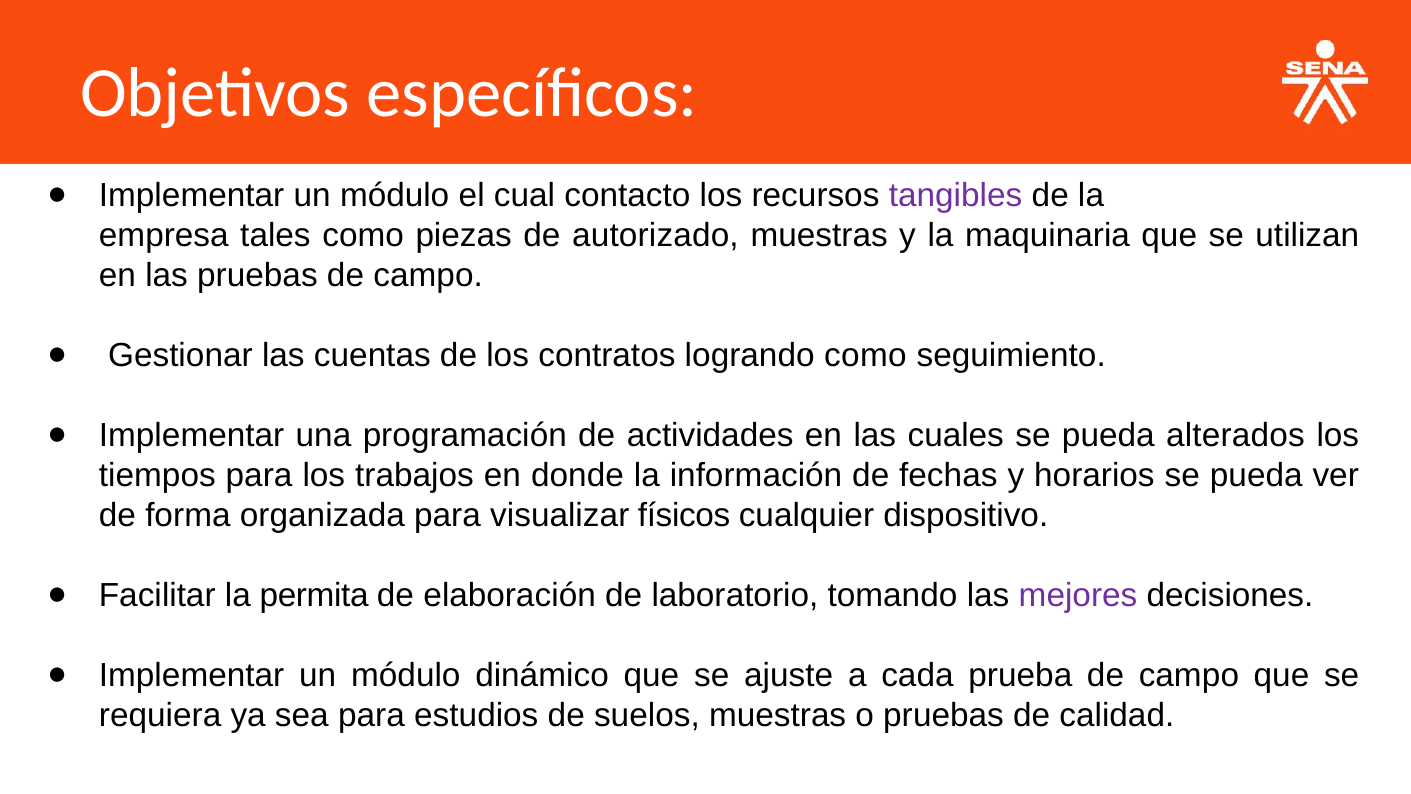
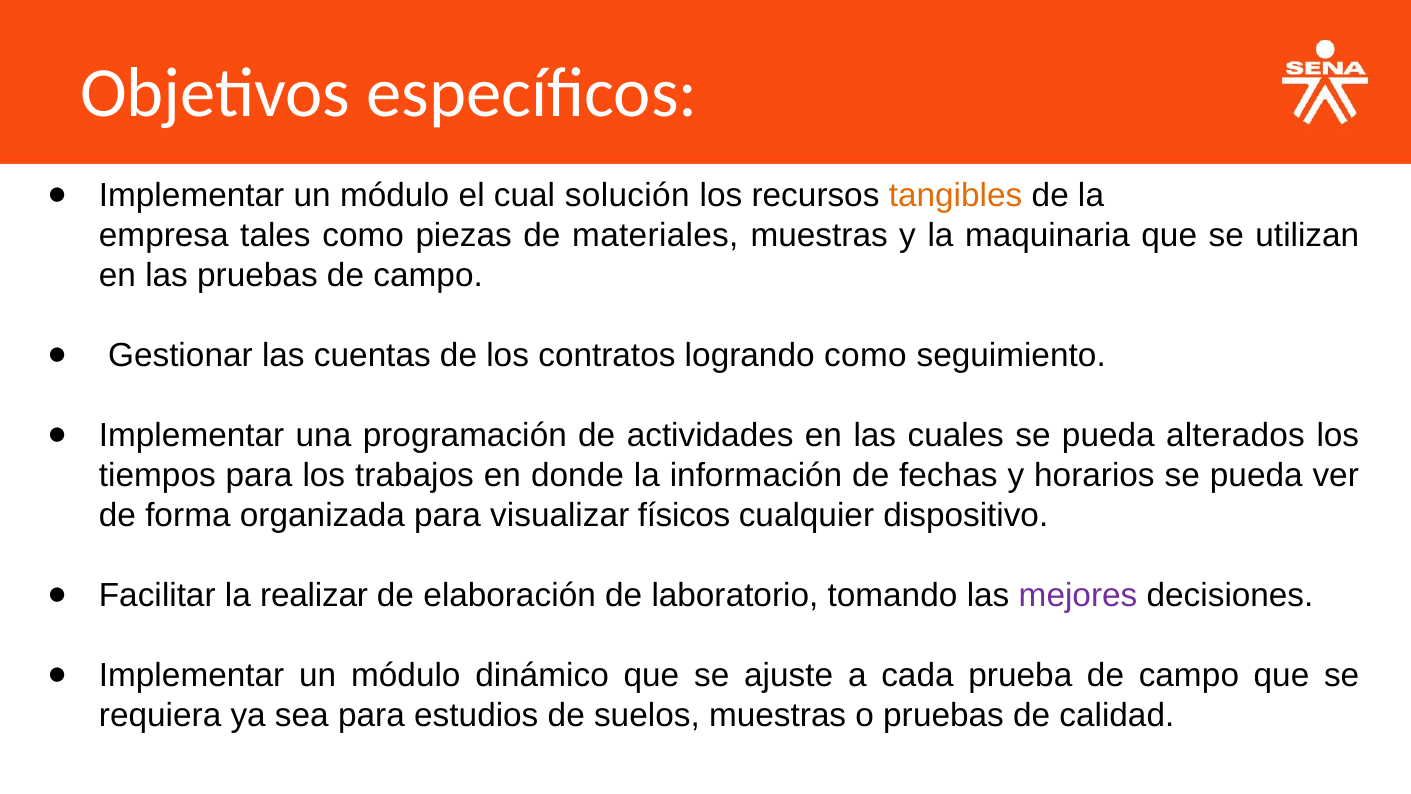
contacto: contacto -> solución
tangibles colour: purple -> orange
autorizado: autorizado -> materiales
permita: permita -> realizar
